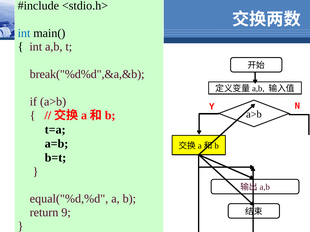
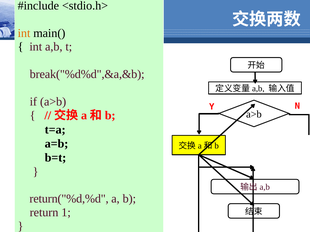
int at (24, 33) colour: blue -> orange
equal("%d,%d: equal("%d,%d -> return("%d,%d
9: 9 -> 1
